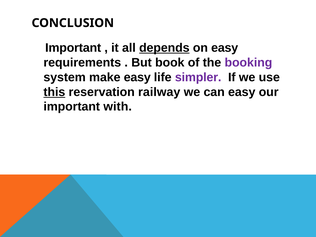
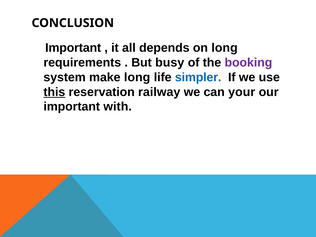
depends underline: present -> none
on easy: easy -> long
book: book -> busy
make easy: easy -> long
simpler colour: purple -> blue
can easy: easy -> your
